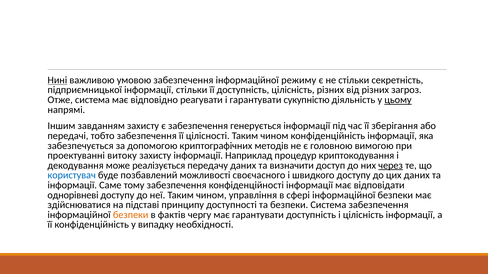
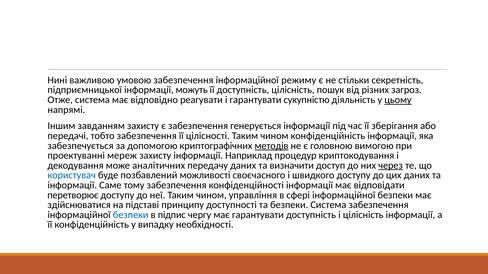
Нині underline: present -> none
інформації стільки: стільки -> можуть
цілісність різних: різних -> пошук
методів underline: none -> present
витоку: витоку -> мереж
реалізується: реалізується -> аналітичних
однорівневі: однорівневі -> перетворює
безпеки at (131, 215) colour: orange -> blue
фактів: фактів -> підпис
